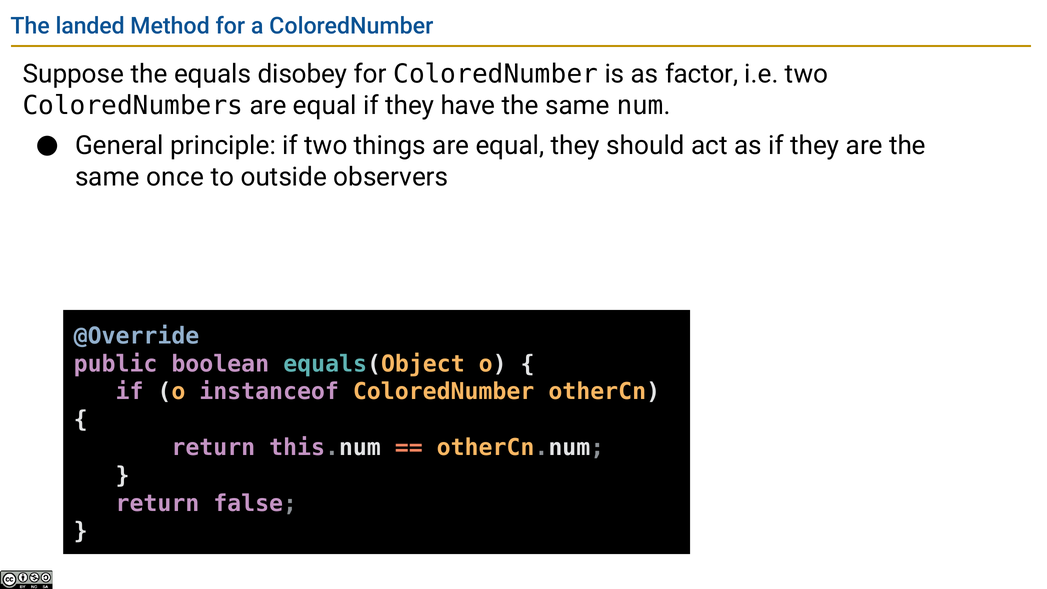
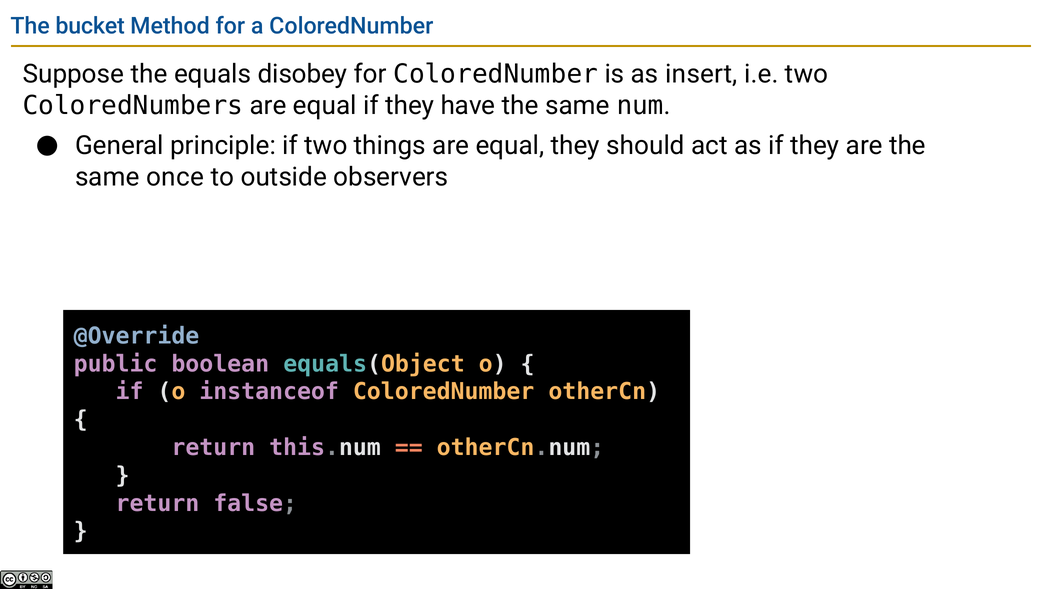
landed: landed -> bucket
factor: factor -> insert
